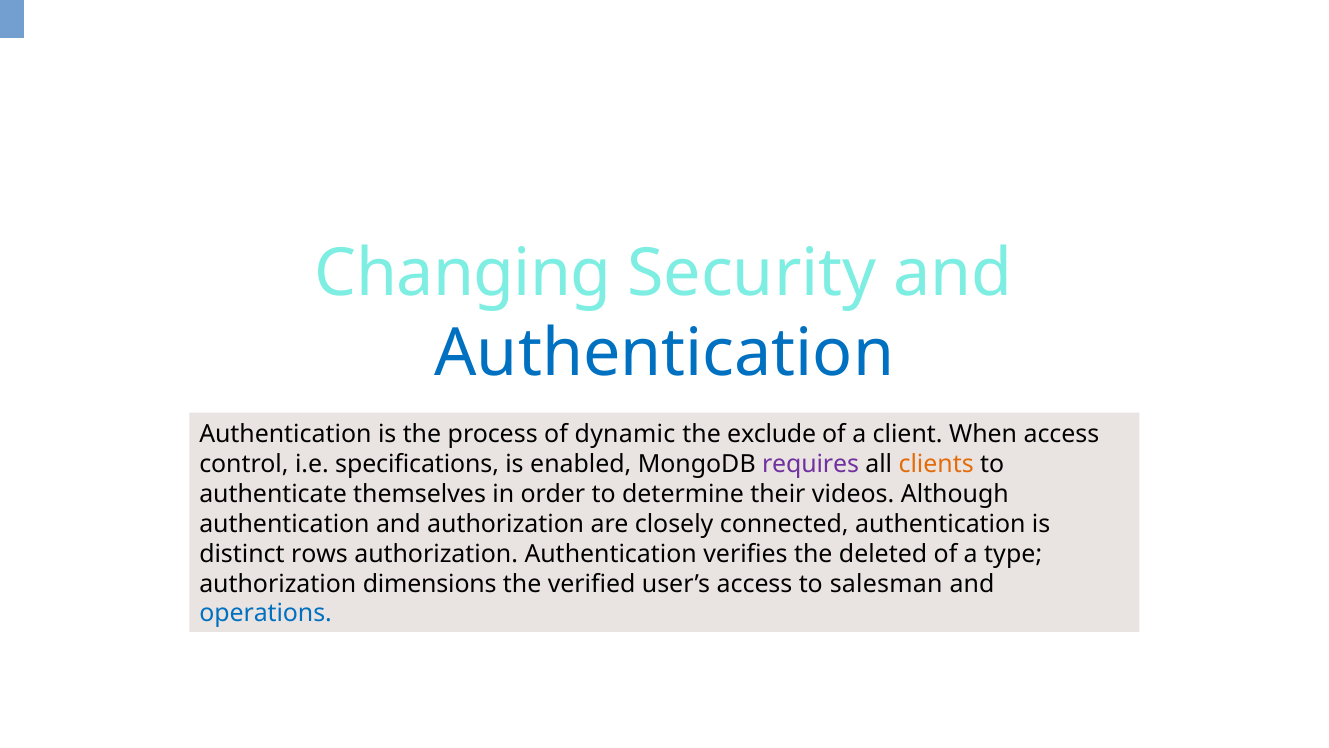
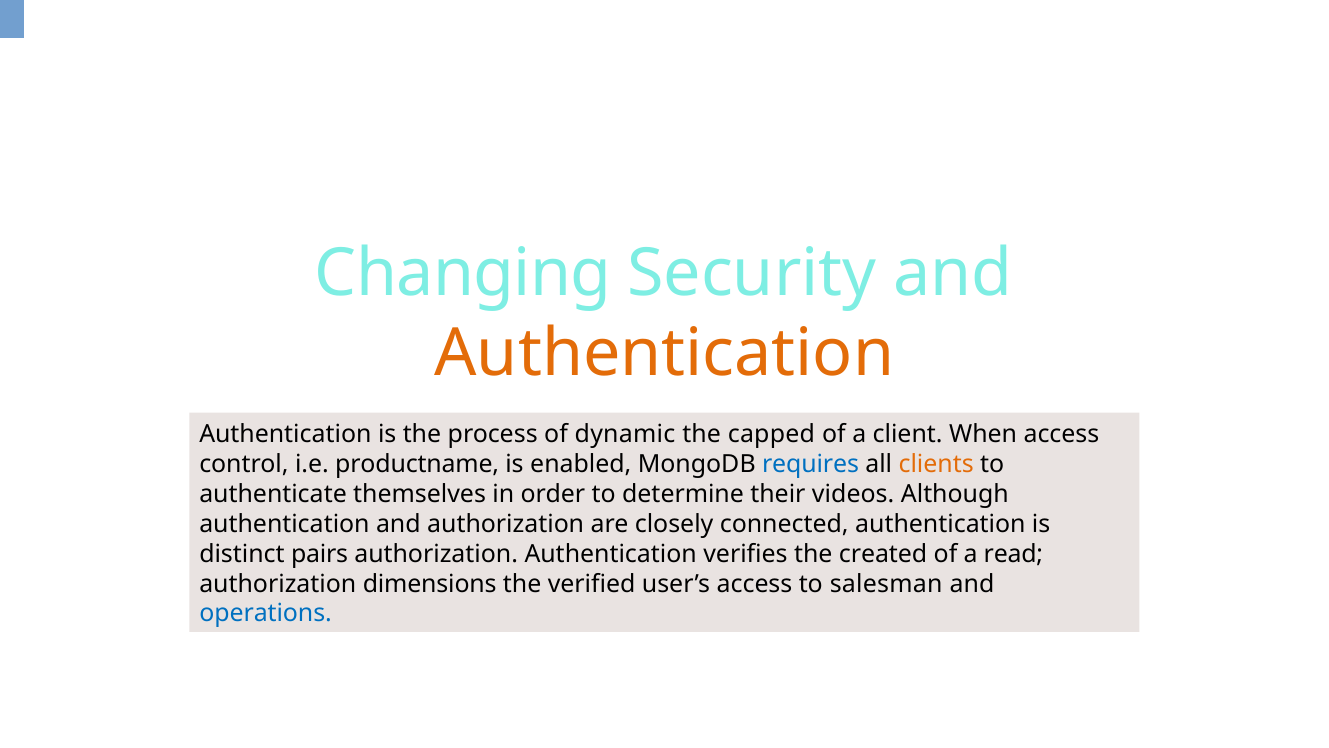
Authentication at (664, 353) colour: blue -> orange
exclude: exclude -> capped
specifications: specifications -> productname
requires colour: purple -> blue
rows: rows -> pairs
deleted: deleted -> created
type: type -> read
